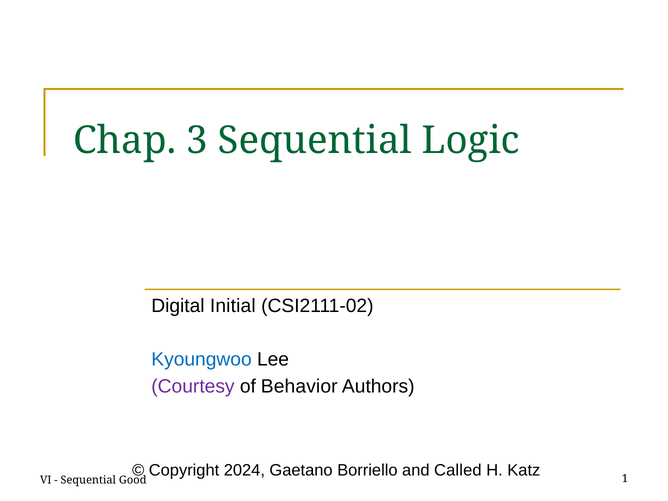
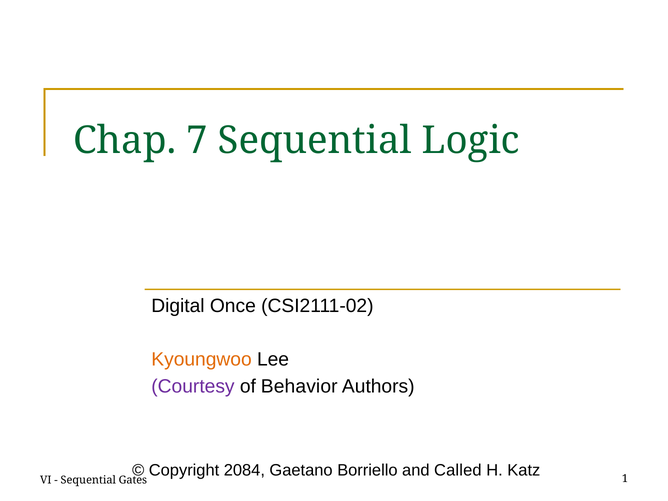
3: 3 -> 7
Initial: Initial -> Once
Kyoungwoo colour: blue -> orange
2024: 2024 -> 2084
Good: Good -> Gates
